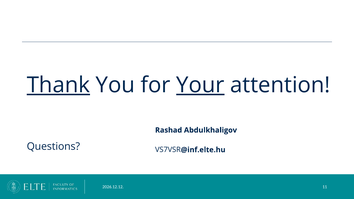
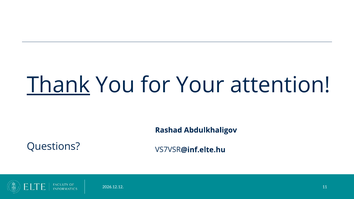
Your underline: present -> none
